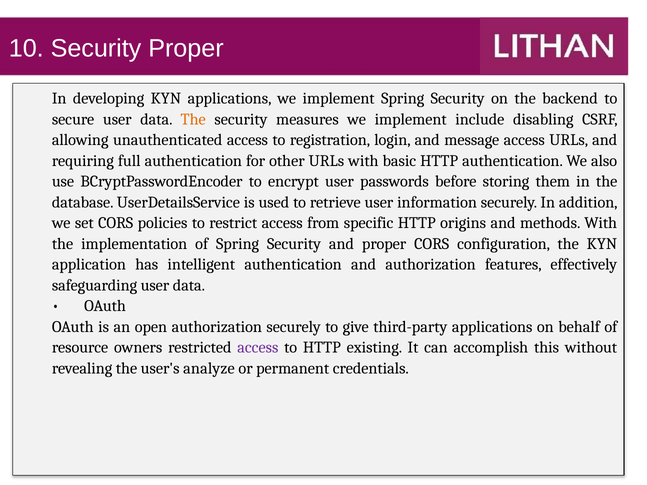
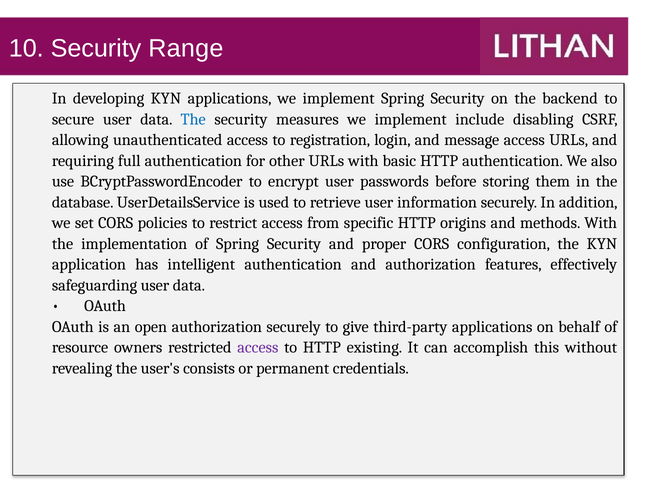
Security Proper: Proper -> Range
The at (193, 119) colour: orange -> blue
analyze: analyze -> consists
